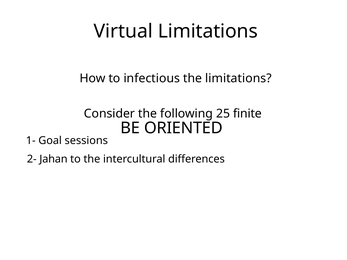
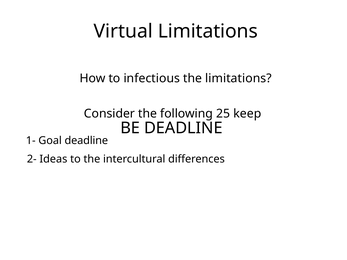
finite: finite -> keep
BE ORIENTED: ORIENTED -> DEADLINE
Goal sessions: sessions -> deadline
Jahan: Jahan -> Ideas
